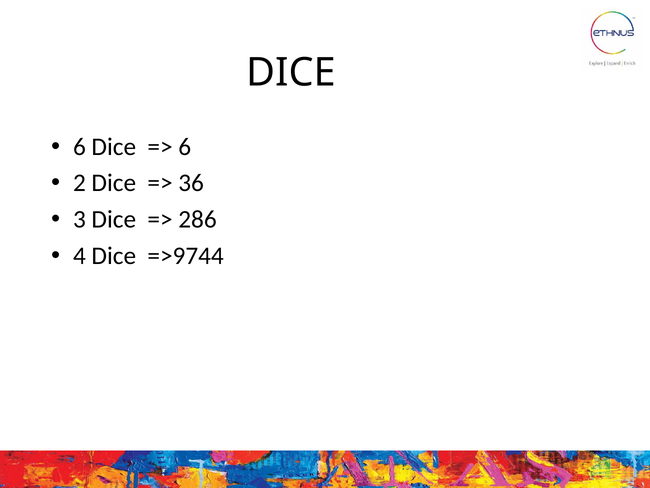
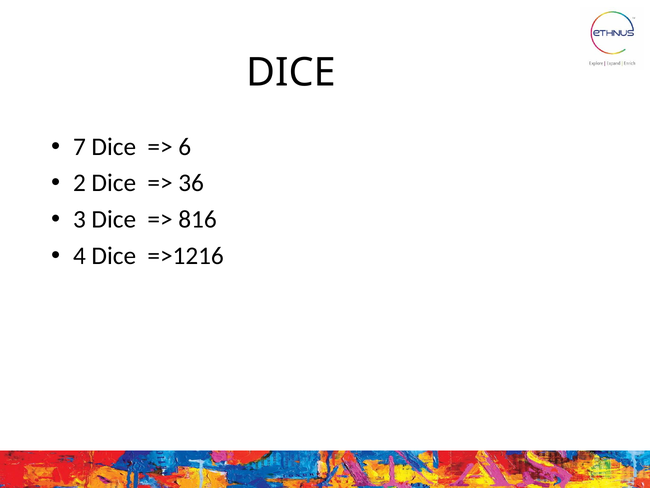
6 at (79, 147): 6 -> 7
286: 286 -> 816
=>9744: =>9744 -> =>1216
